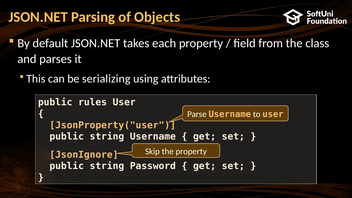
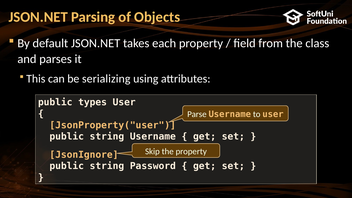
rules: rules -> types
